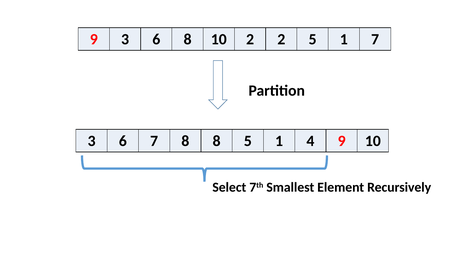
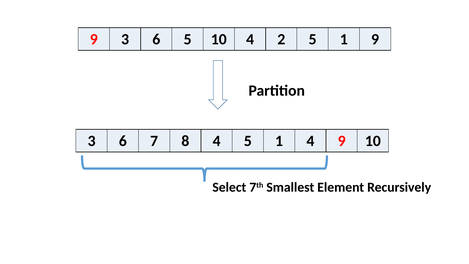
6 8: 8 -> 5
10 2: 2 -> 4
1 7: 7 -> 9
8 8: 8 -> 4
